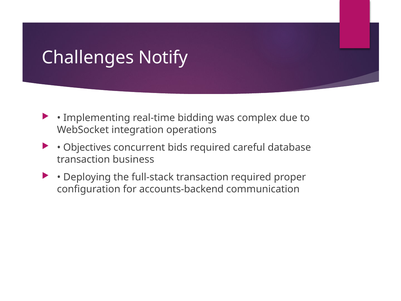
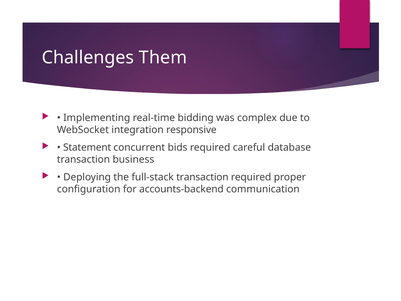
Notify: Notify -> Them
operations: operations -> responsive
Objectives: Objectives -> Statement
